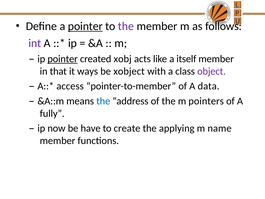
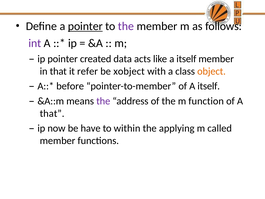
pointer at (63, 59) underline: present -> none
xobj: xobj -> data
ways: ways -> refer
object colour: purple -> orange
access: access -> before
of A data: data -> itself
the at (103, 101) colour: blue -> purple
pointers: pointers -> function
fully at (52, 113): fully -> that
create: create -> within
name: name -> called
